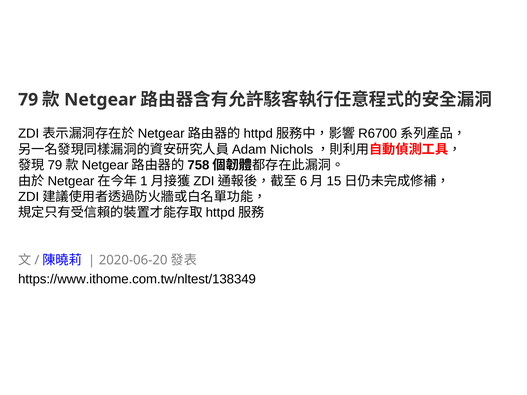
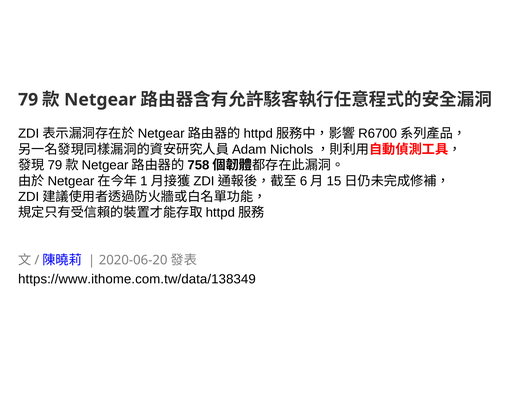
https://www.ithome.com.tw/nltest/138349: https://www.ithome.com.tw/nltest/138349 -> https://www.ithome.com.tw/data/138349
